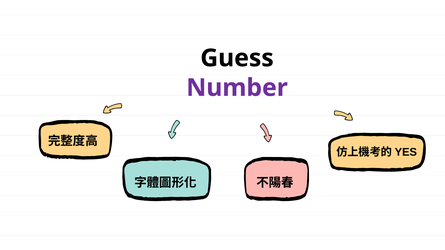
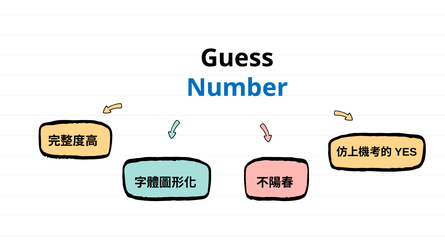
Number colour: purple -> blue
